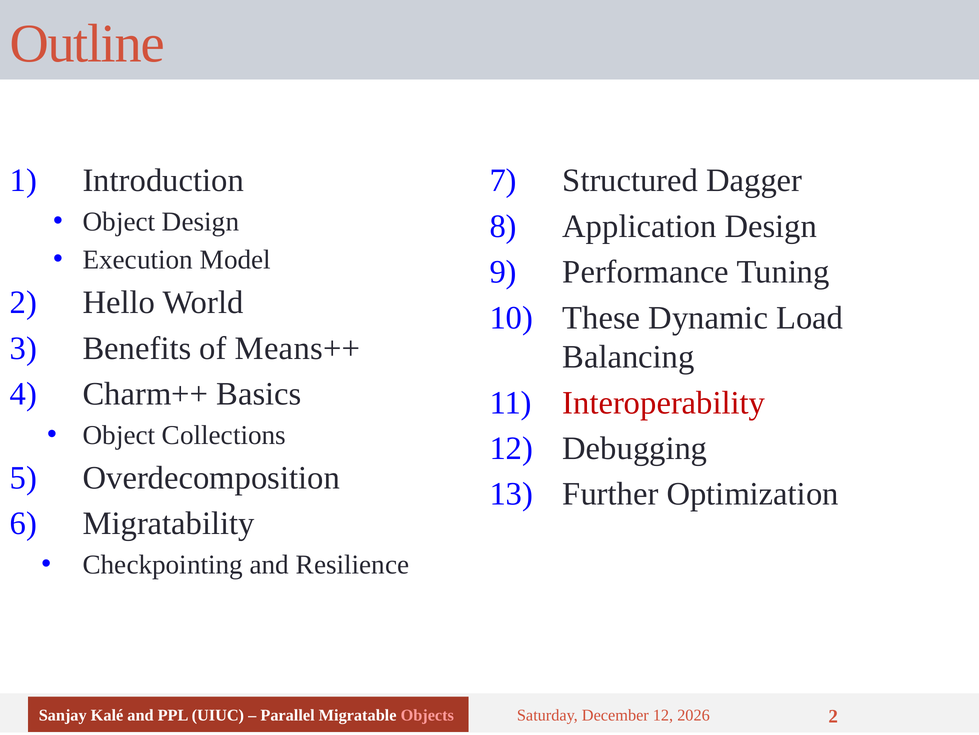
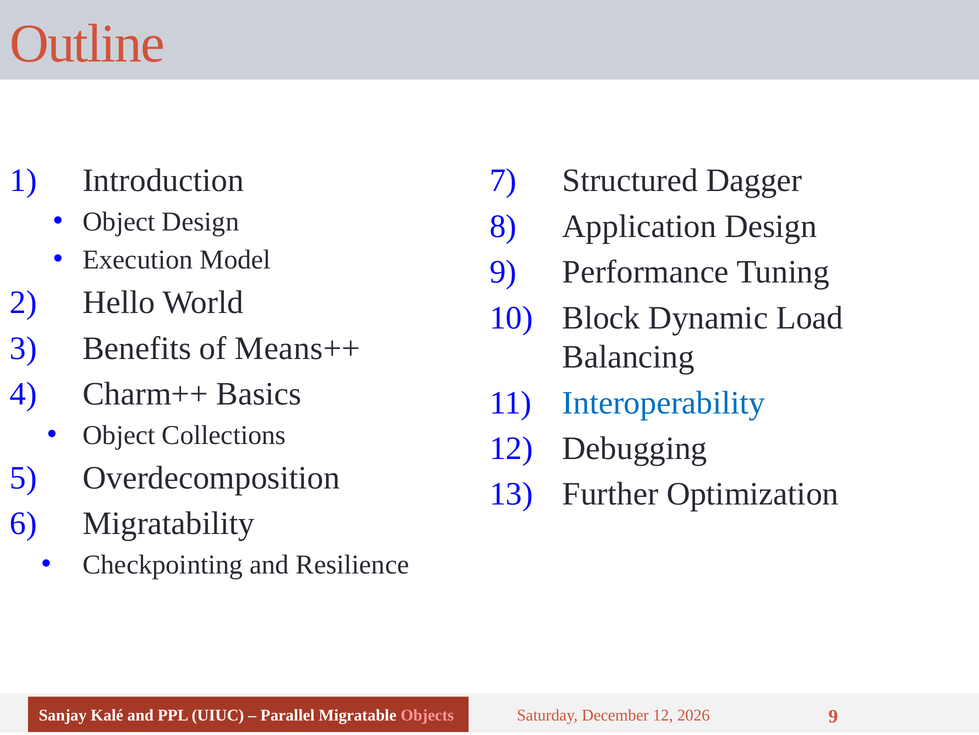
These: These -> Block
Interoperability colour: red -> blue
2 at (833, 716): 2 -> 9
